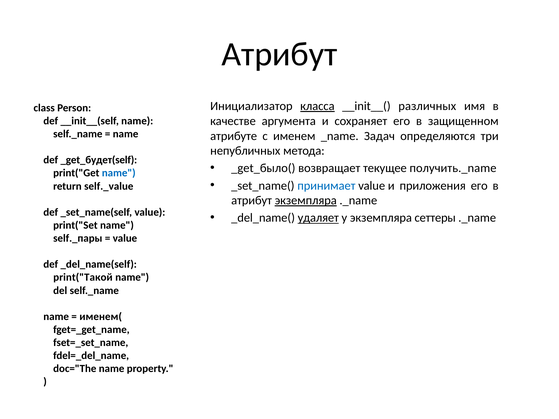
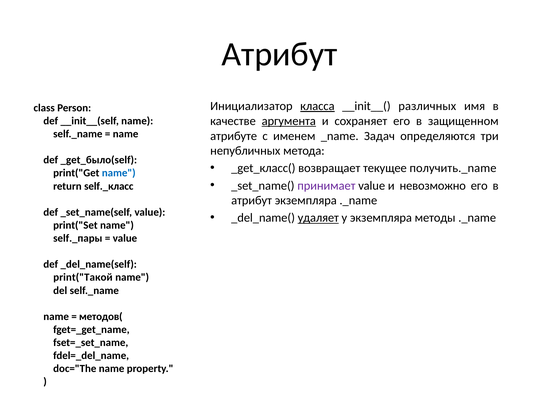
аргумента underline: none -> present
_get_будет(self: _get_будет(self -> _get_было(self
_get_было(: _get_было( -> _get_класс(
принимает colour: blue -> purple
приложения: приложения -> невозможно
self._value: self._value -> self._класс
экземпляра at (306, 201) underline: present -> none
сеттеры: сеттеры -> методы
именем(: именем( -> методов(
